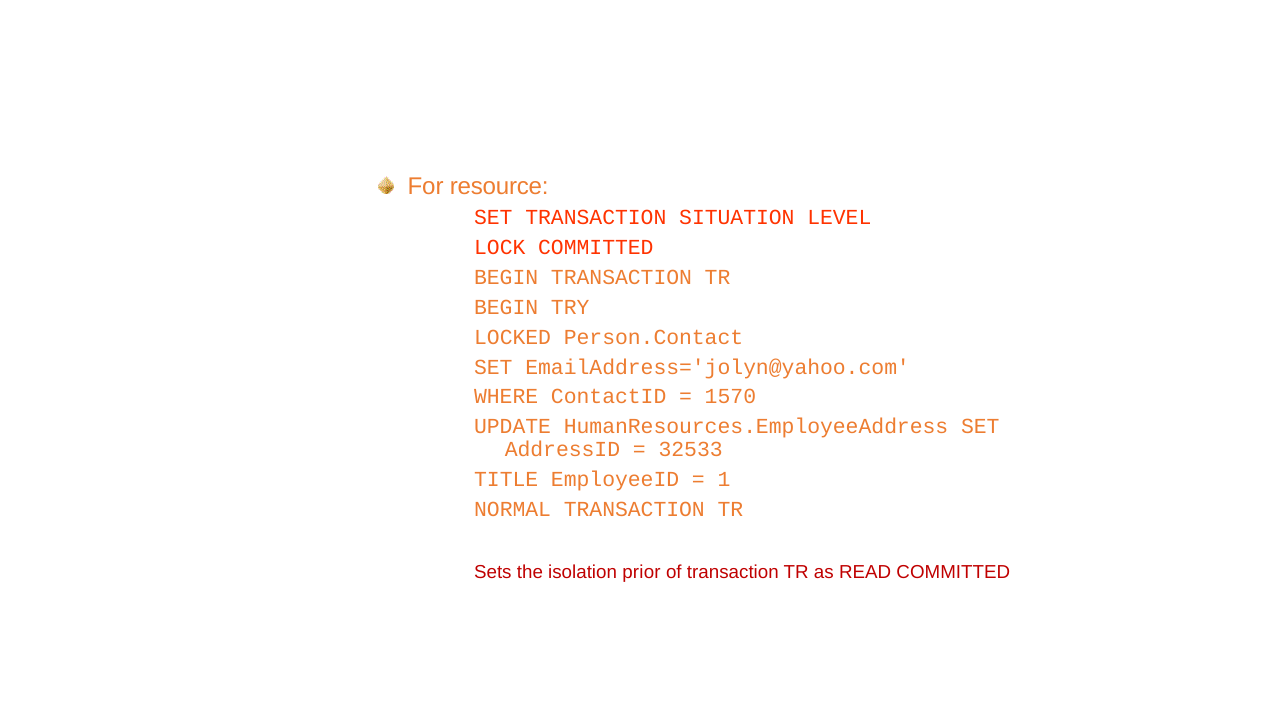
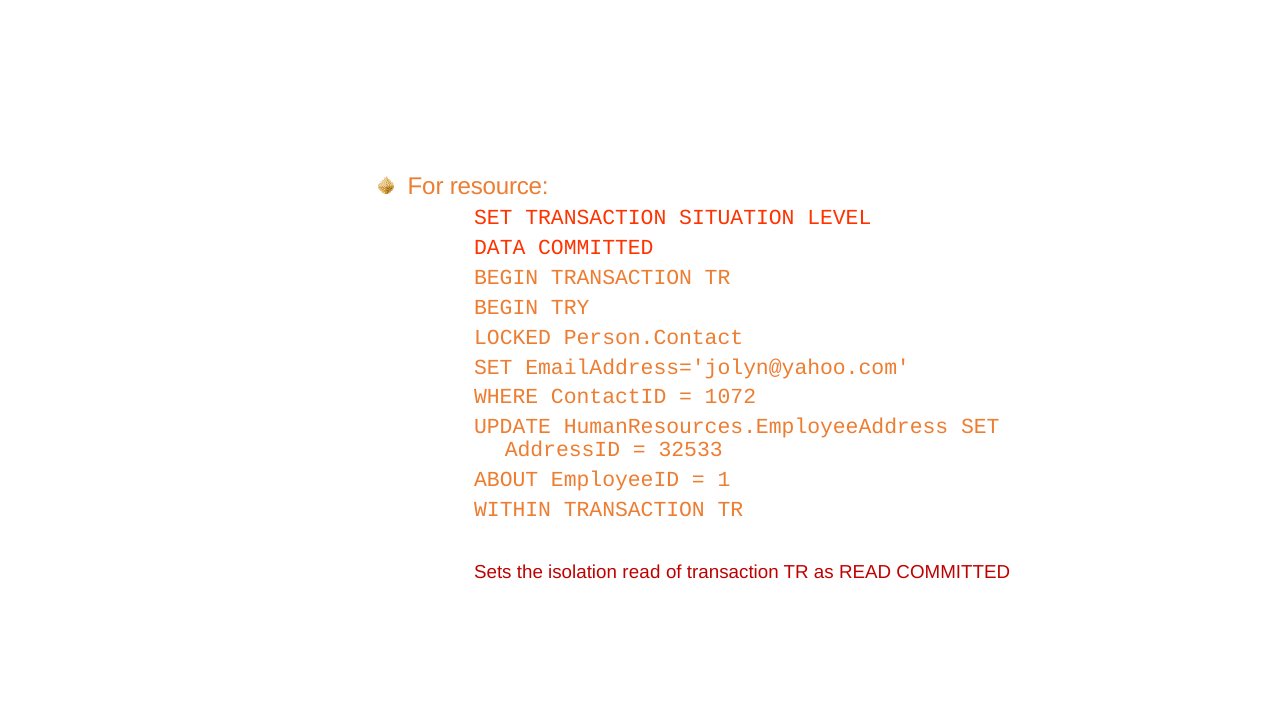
LOCK: LOCK -> DATA
1570: 1570 -> 1072
TITLE: TITLE -> ABOUT
NORMAL: NORMAL -> WITHIN
isolation prior: prior -> read
